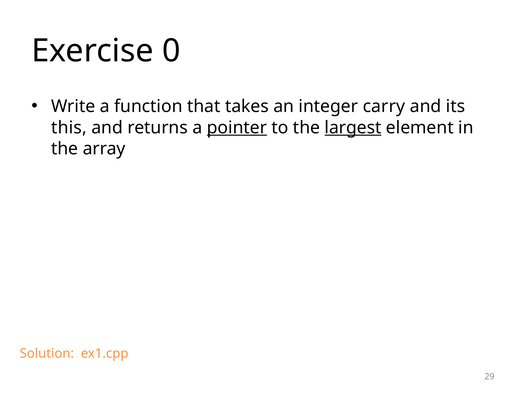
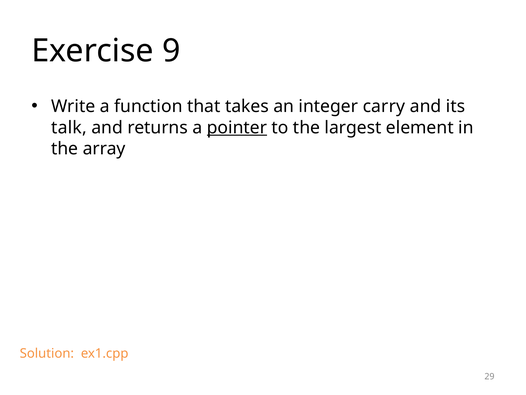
0: 0 -> 9
this: this -> talk
largest underline: present -> none
